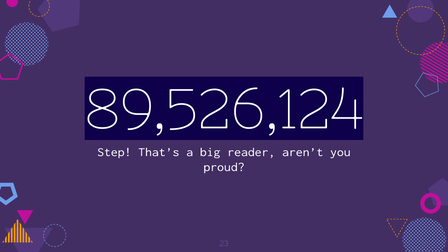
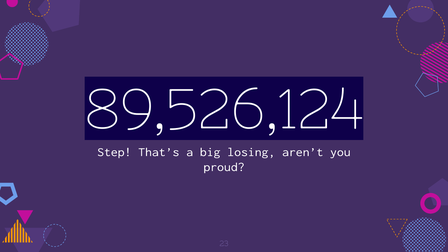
reader: reader -> losing
